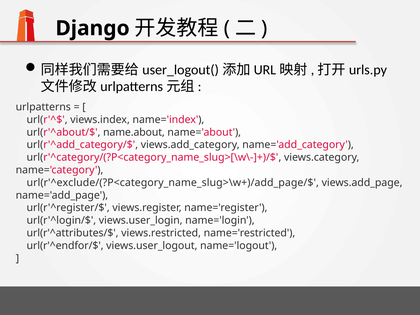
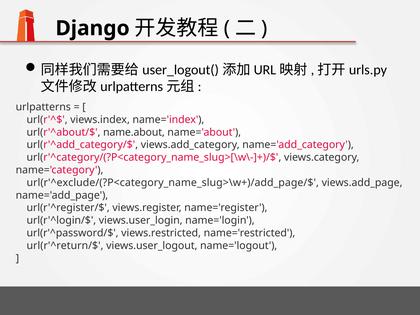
url(r'^attributes/$: url(r'^attributes/$ -> url(r'^password/$
url(r'^endfor/$: url(r'^endfor/$ -> url(r'^return/$
